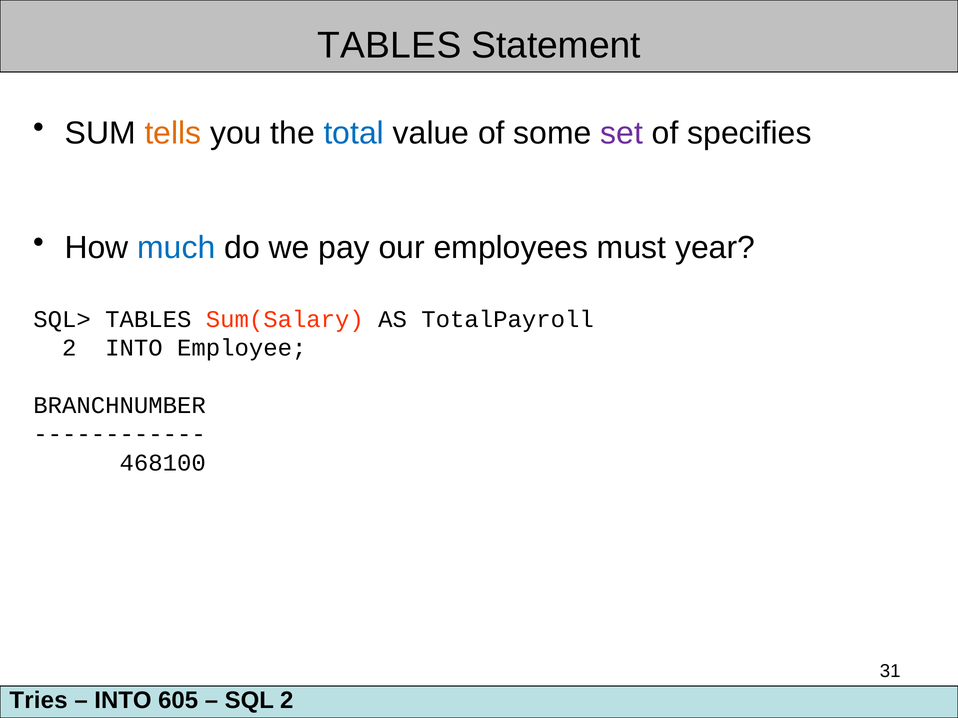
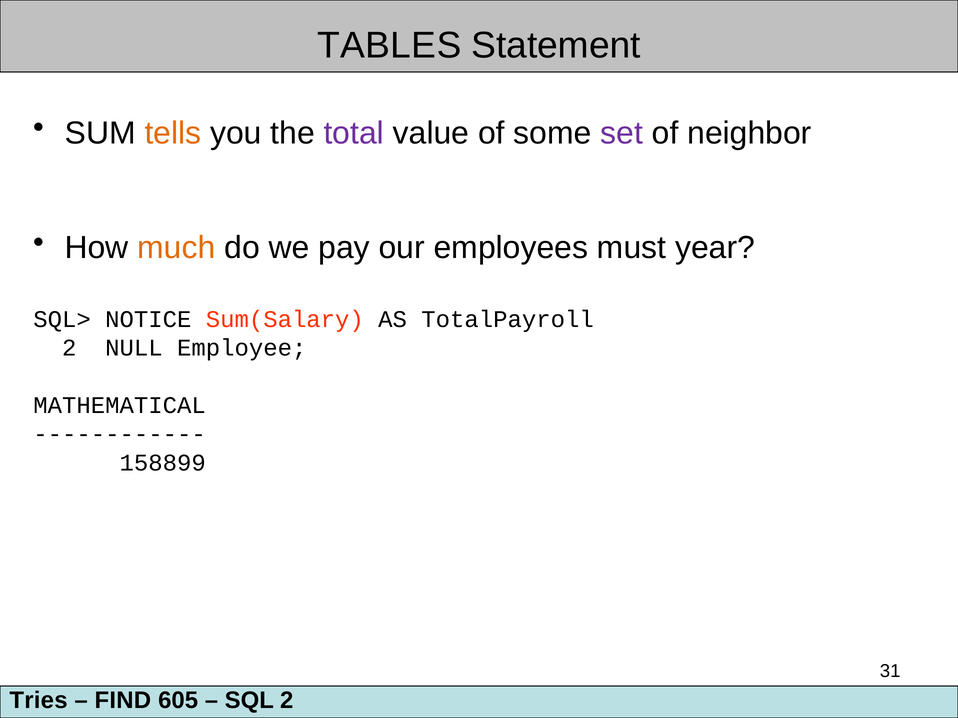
total colour: blue -> purple
specifies: specifies -> neighbor
much colour: blue -> orange
SQL> TABLES: TABLES -> NOTICE
2 INTO: INTO -> NULL
BRANCHNUMBER: BRANCHNUMBER -> MATHEMATICAL
468100: 468100 -> 158899
INTO at (123, 701): INTO -> FIND
